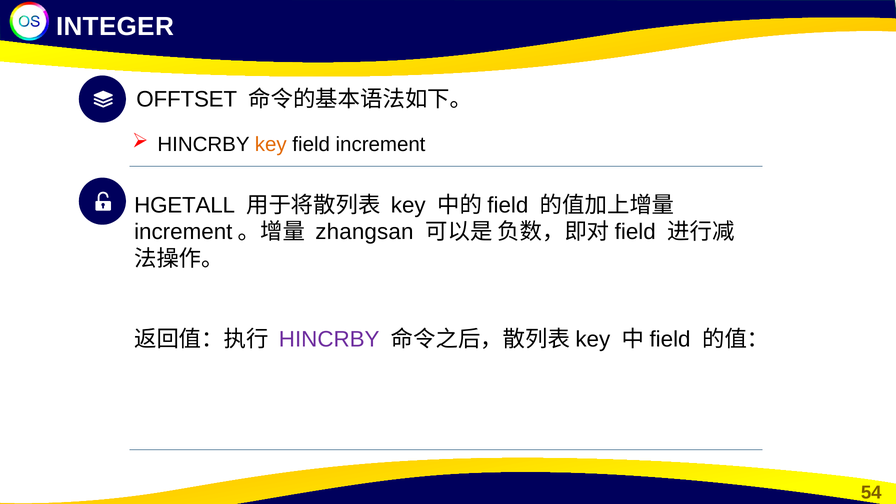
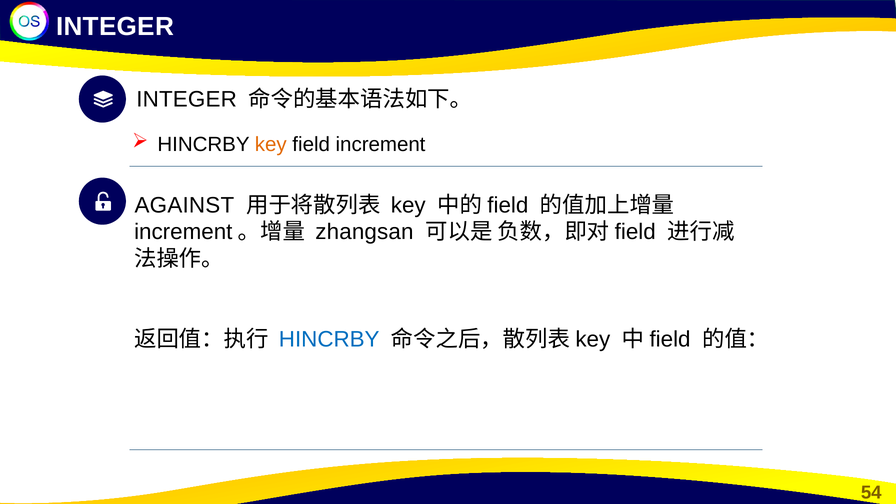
OFFTSET at (187, 99): OFFTSET -> INTEGER
HGETALL: HGETALL -> AGAINST
HINCRBY at (329, 340) colour: purple -> blue
